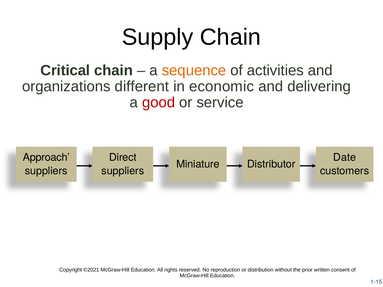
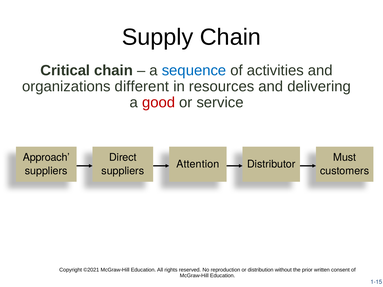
sequence colour: orange -> blue
economic: economic -> resources
Date: Date -> Must
Miniature: Miniature -> Attention
